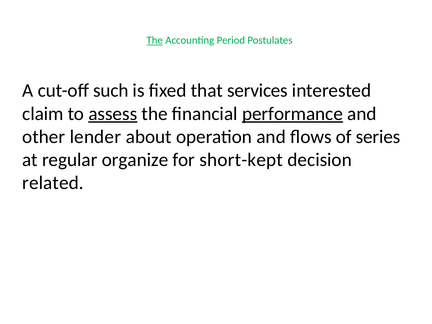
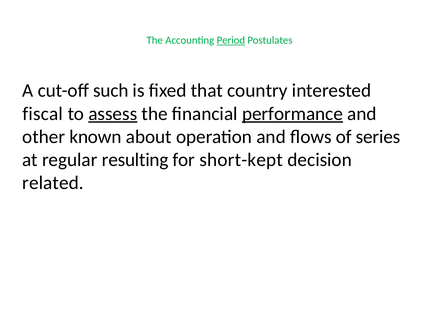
The at (155, 40) underline: present -> none
Period underline: none -> present
services: services -> country
claim: claim -> fiscal
lender: lender -> known
organize: organize -> resulting
